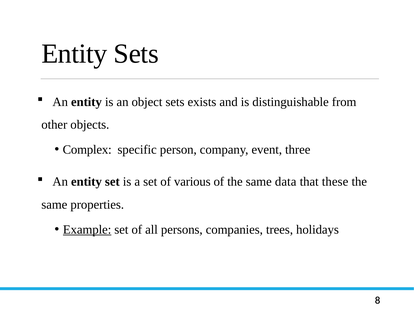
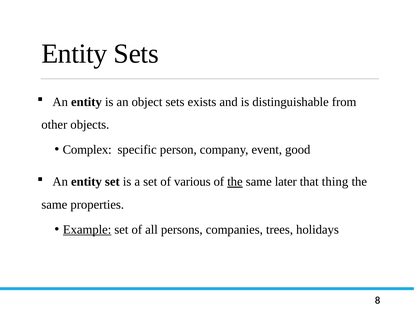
three: three -> good
the at (235, 181) underline: none -> present
data: data -> later
these: these -> thing
